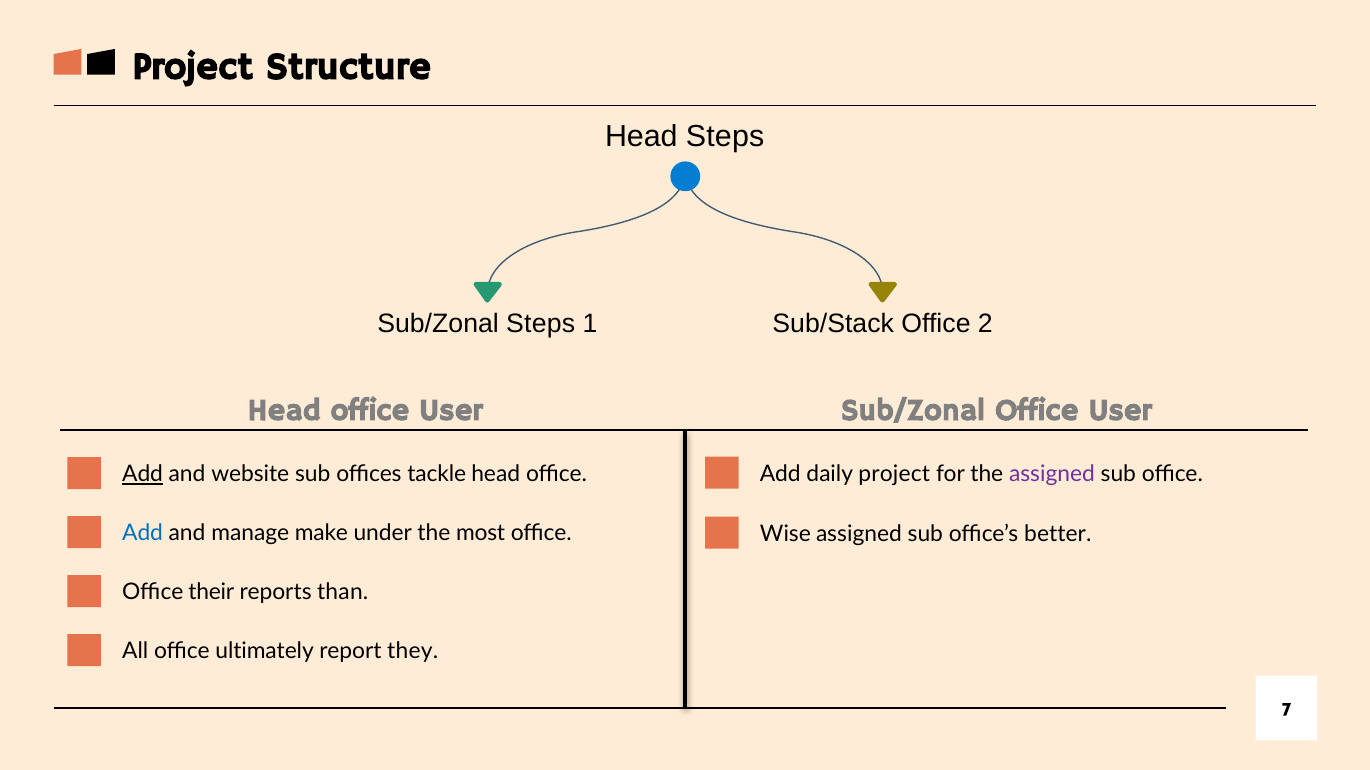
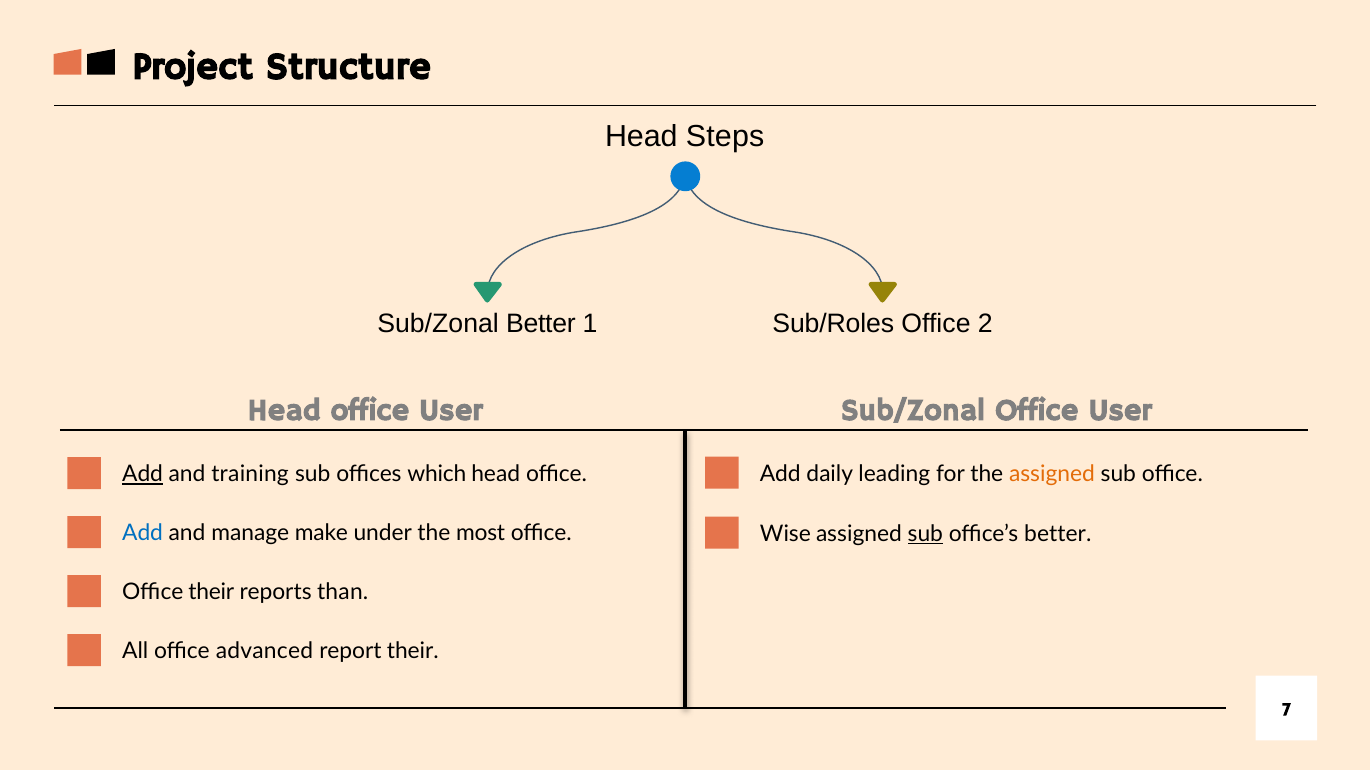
Sub/Zonal Steps: Steps -> Better
Sub/Stack: Sub/Stack -> Sub/Roles
daily project: project -> leading
assigned at (1052, 474) colour: purple -> orange
website: website -> training
tackle: tackle -> which
sub at (925, 534) underline: none -> present
ultimately: ultimately -> advanced
report they: they -> their
